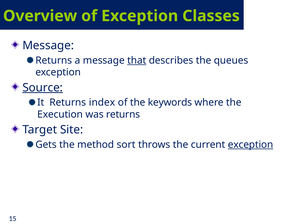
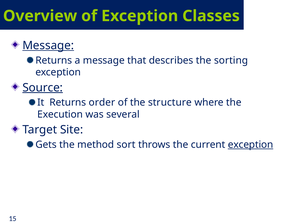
Message at (48, 46) underline: none -> present
that underline: present -> none
queues: queues -> sorting
index: index -> order
keywords: keywords -> structure
was returns: returns -> several
